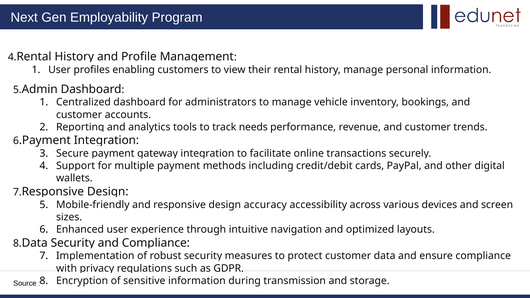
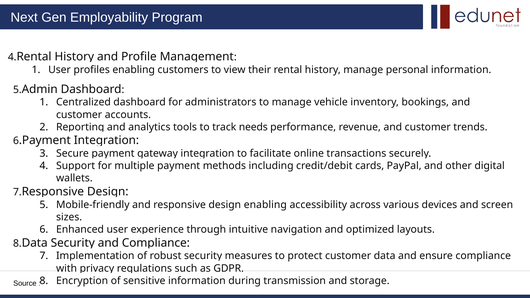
design accuracy: accuracy -> enabling
